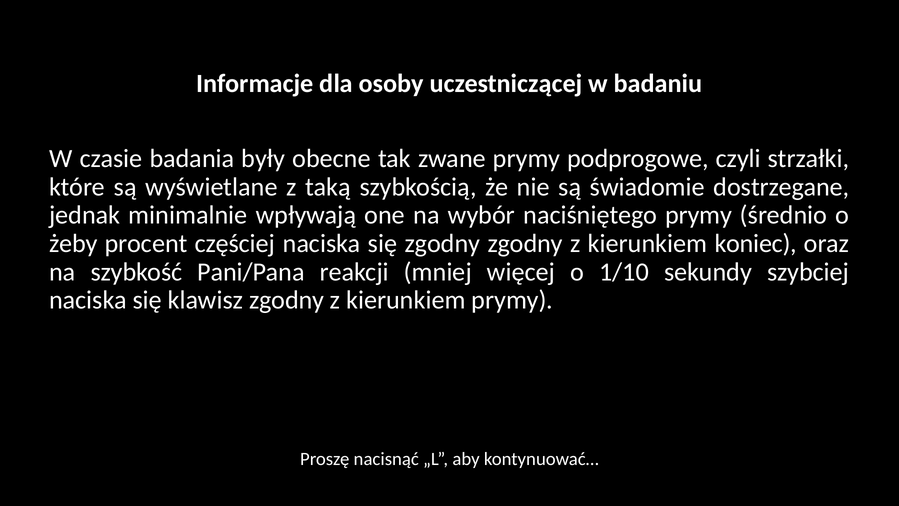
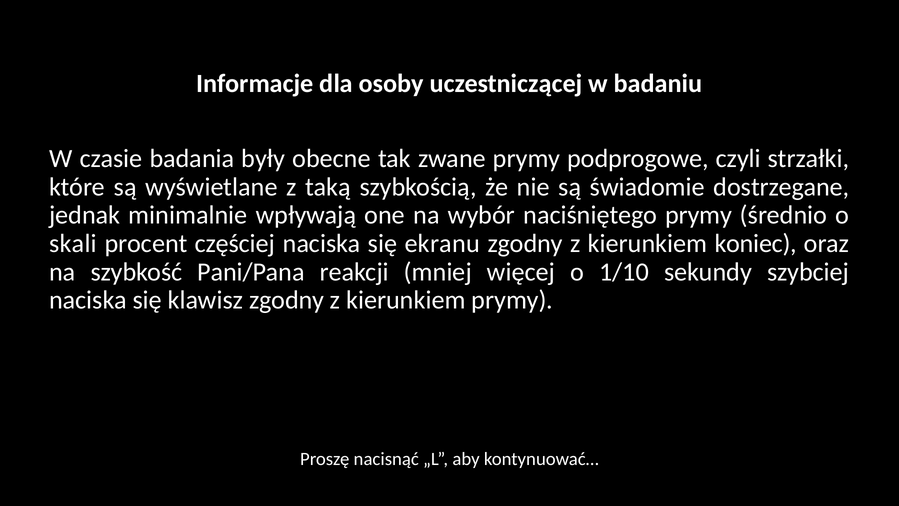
żeby: żeby -> skali
się zgodny: zgodny -> ekranu
